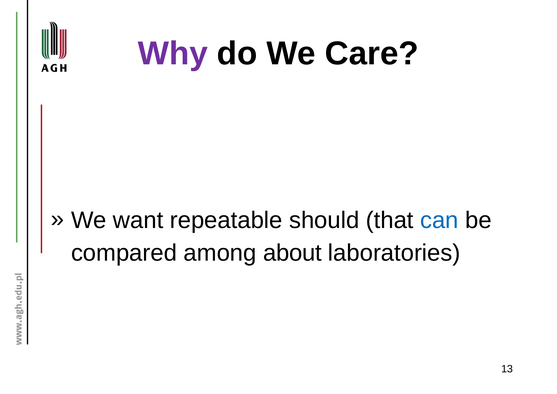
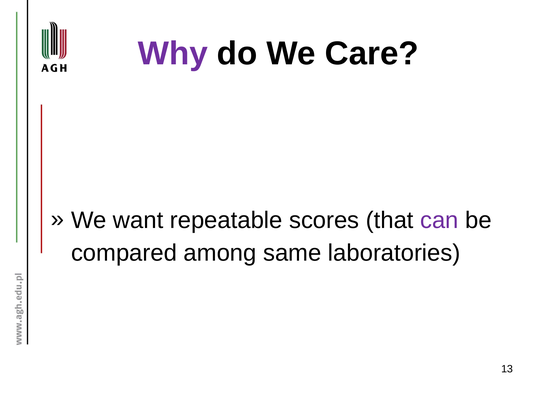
should: should -> scores
can colour: blue -> purple
about: about -> same
